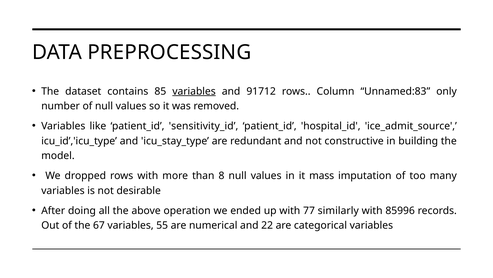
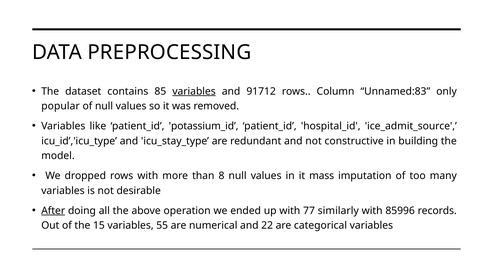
number: number -> popular
sensitivity_id: sensitivity_id -> potassium_id
After underline: none -> present
67: 67 -> 15
